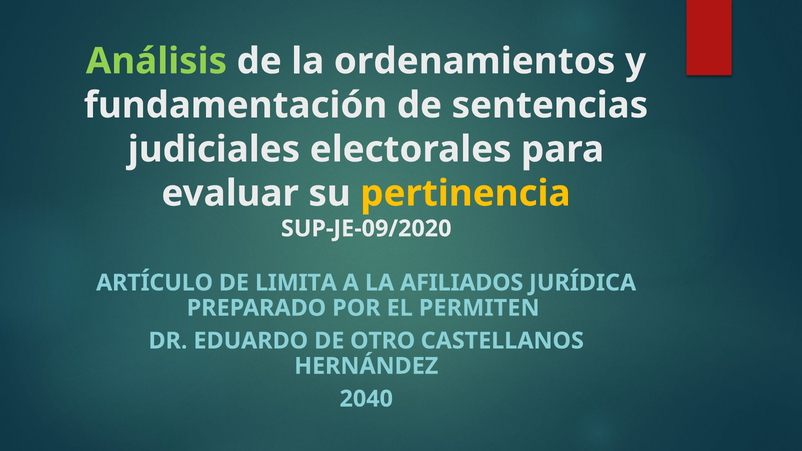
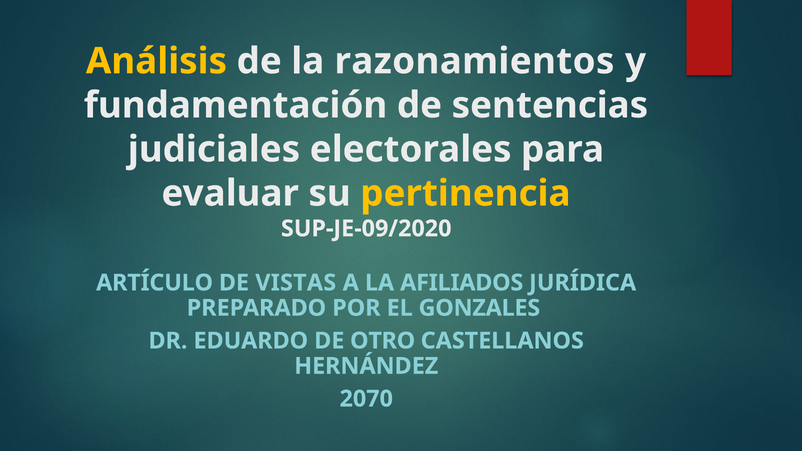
Análisis colour: light green -> yellow
ordenamientos: ordenamientos -> razonamientos
LIMITA: LIMITA -> VISTAS
PERMITEN: PERMITEN -> GONZALES
2040: 2040 -> 2070
